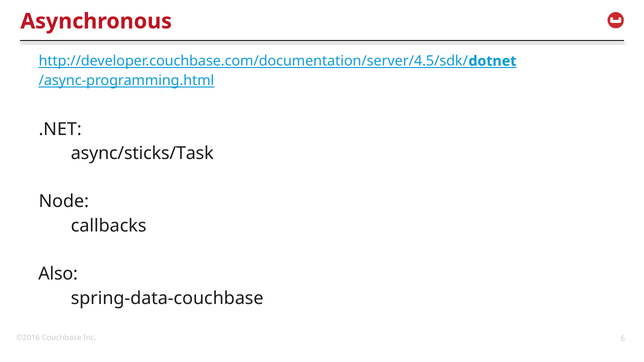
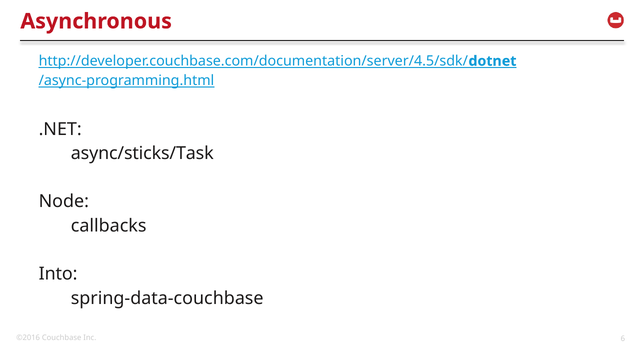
Also: Also -> Into
